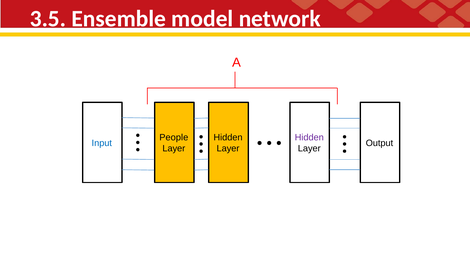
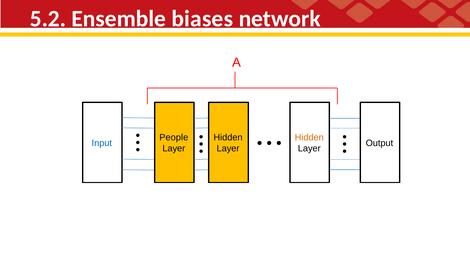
3.5: 3.5 -> 5.2
model: model -> biases
Hidden at (309, 137) colour: purple -> orange
